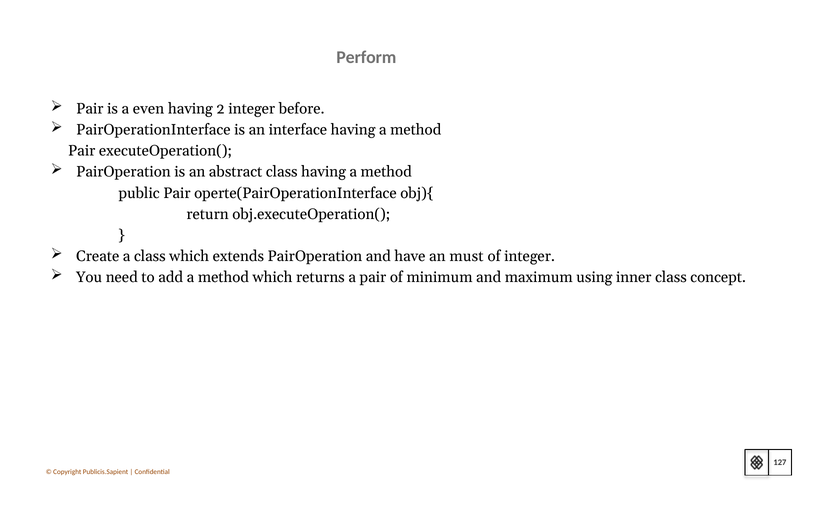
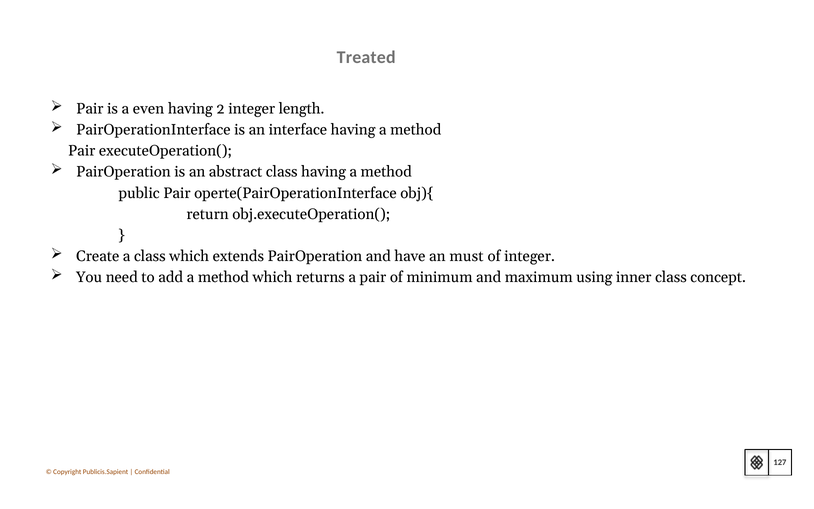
Perform: Perform -> Treated
before: before -> length
